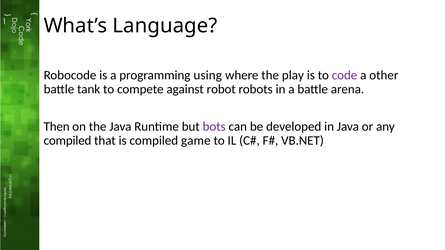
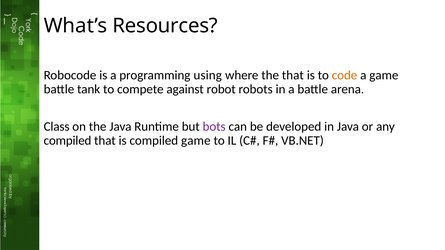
Language: Language -> Resources
the play: play -> that
code colour: purple -> orange
a other: other -> game
Then: Then -> Class
